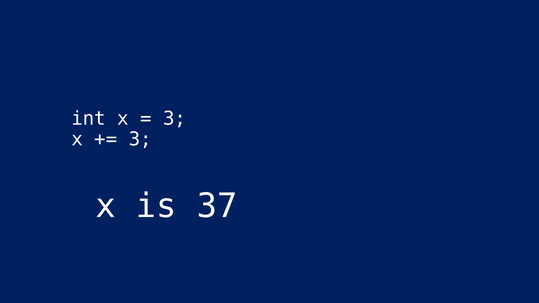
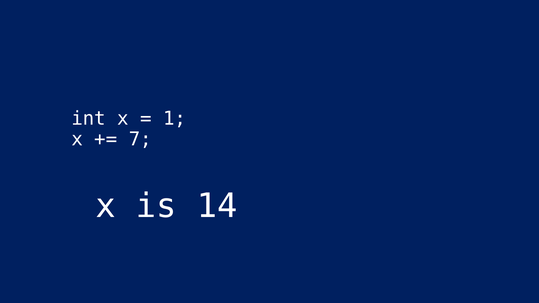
3 at (175, 119): 3 -> 1
3 at (140, 139): 3 -> 7
37: 37 -> 14
